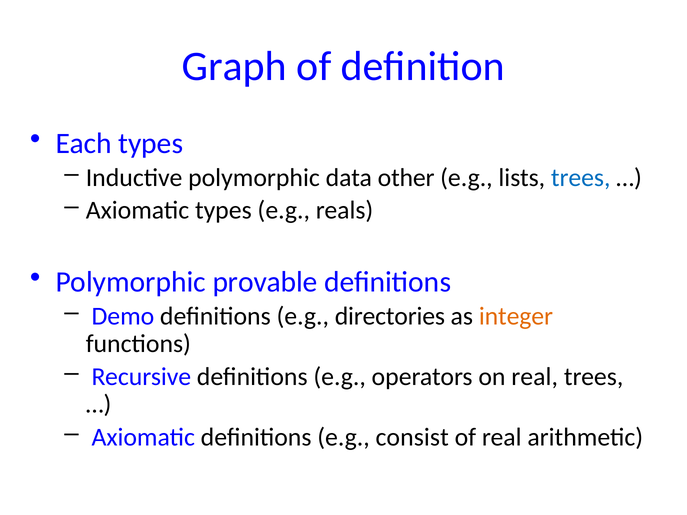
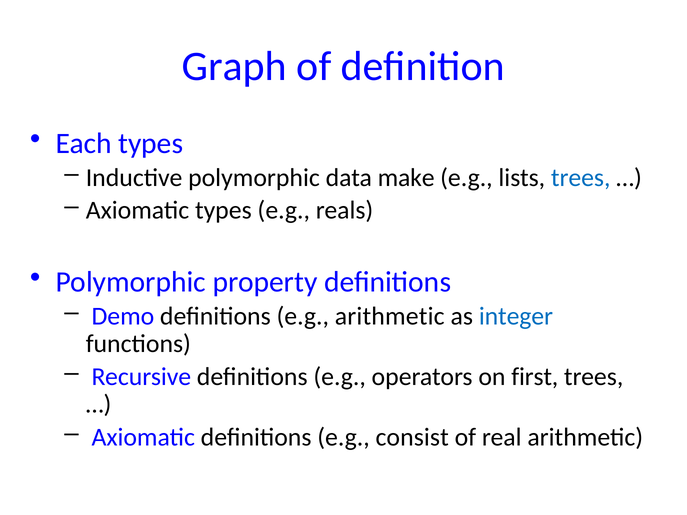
other: other -> make
provable: provable -> property
e.g directories: directories -> arithmetic
integer colour: orange -> blue
on real: real -> first
